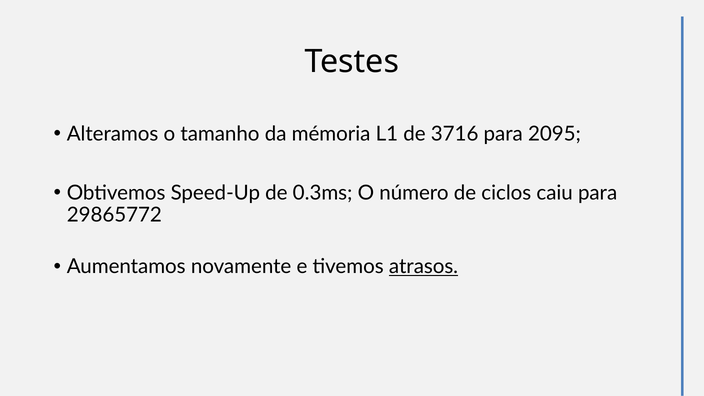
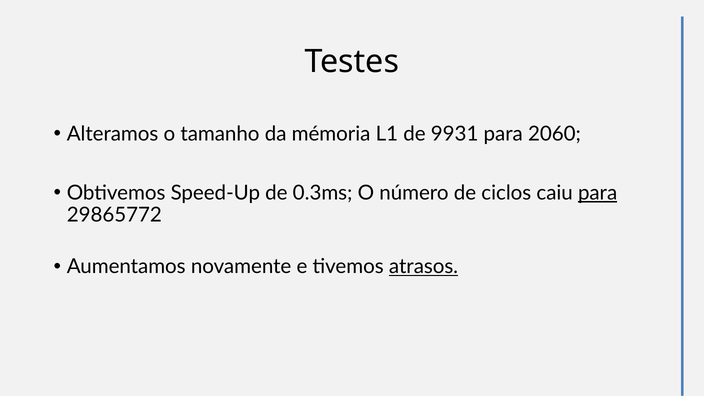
3716: 3716 -> 9931
2095: 2095 -> 2060
para at (598, 193) underline: none -> present
